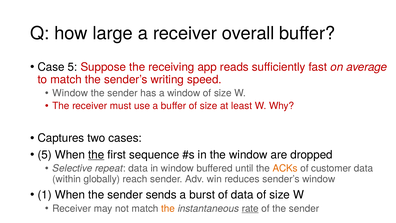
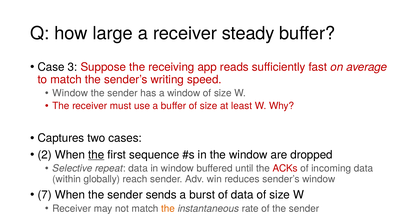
overall: overall -> steady
Case 5: 5 -> 3
5 at (45, 155): 5 -> 2
ACKs colour: orange -> red
customer: customer -> incoming
1: 1 -> 7
rate underline: present -> none
